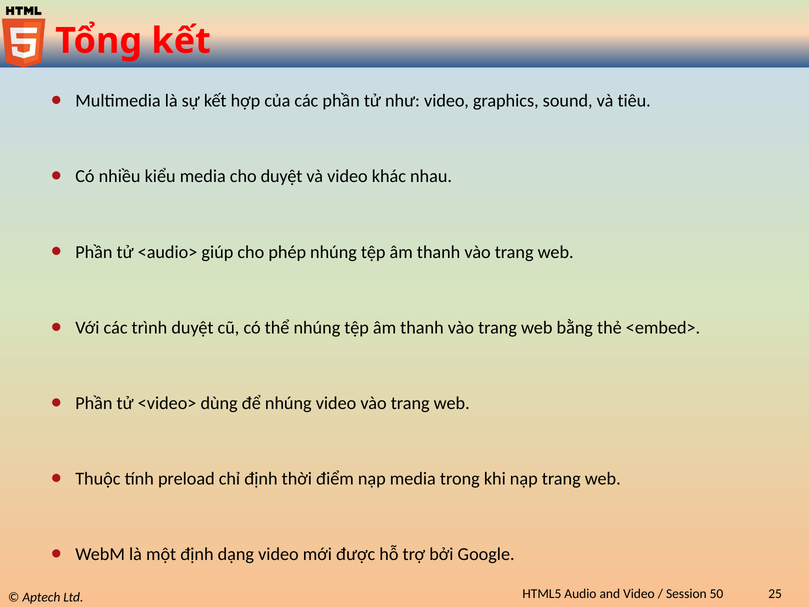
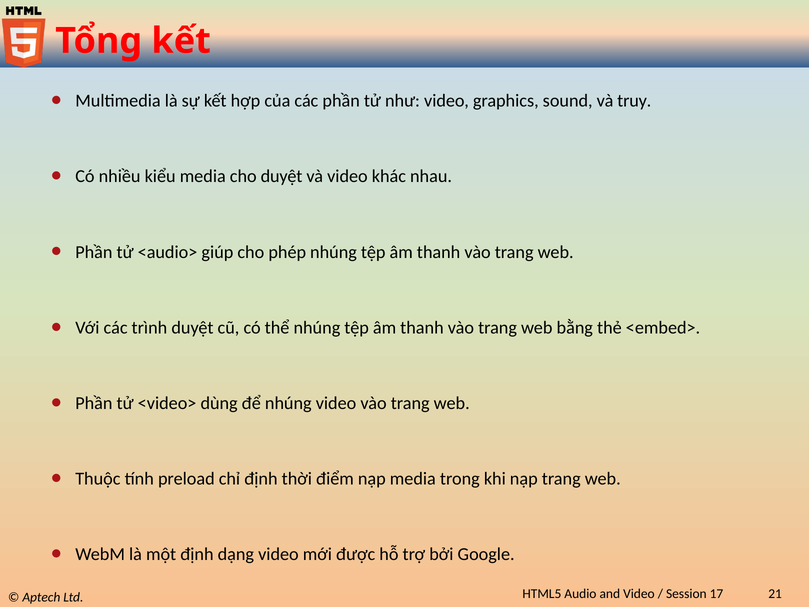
tiêu: tiêu -> truy
50: 50 -> 17
25: 25 -> 21
